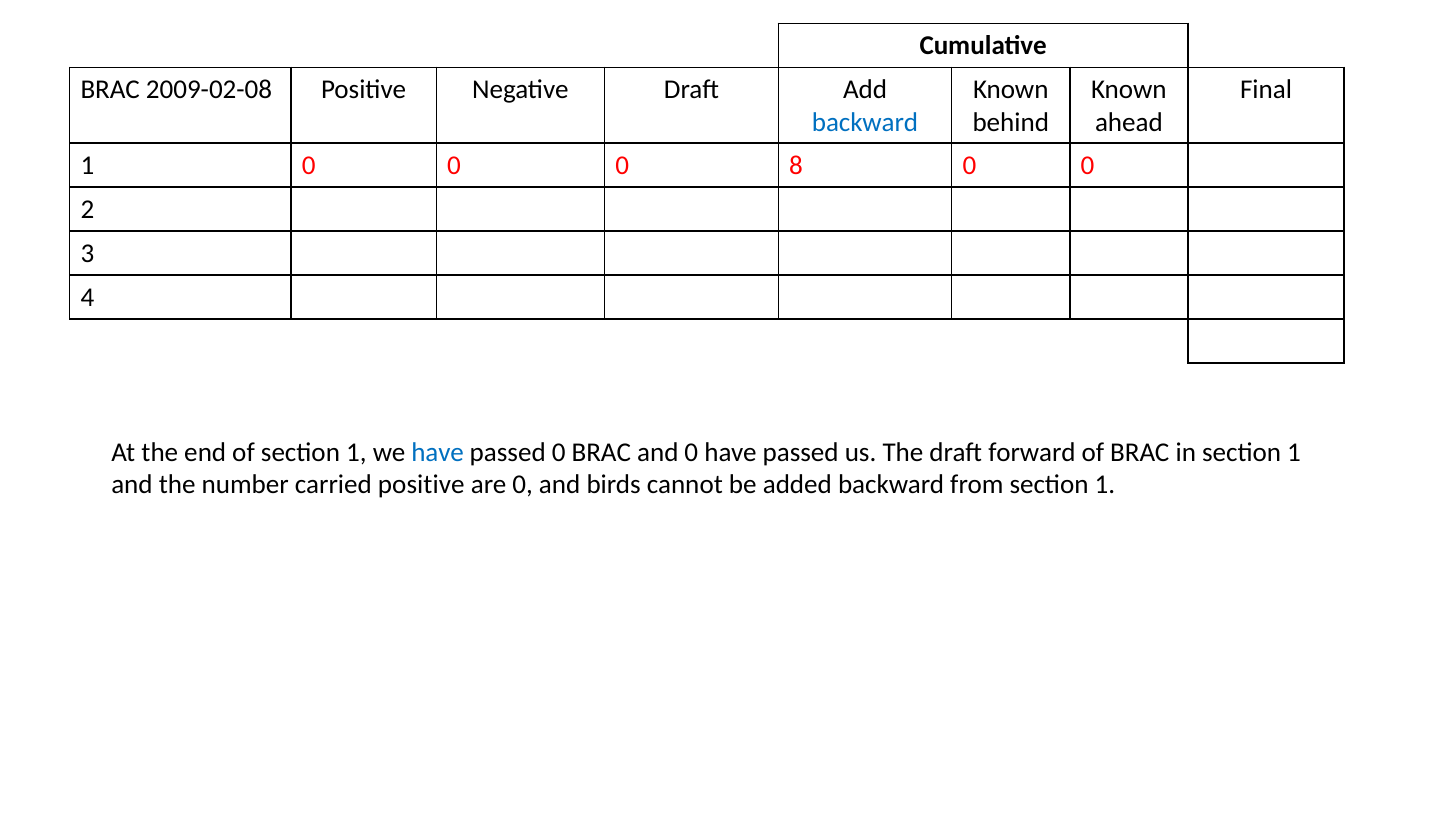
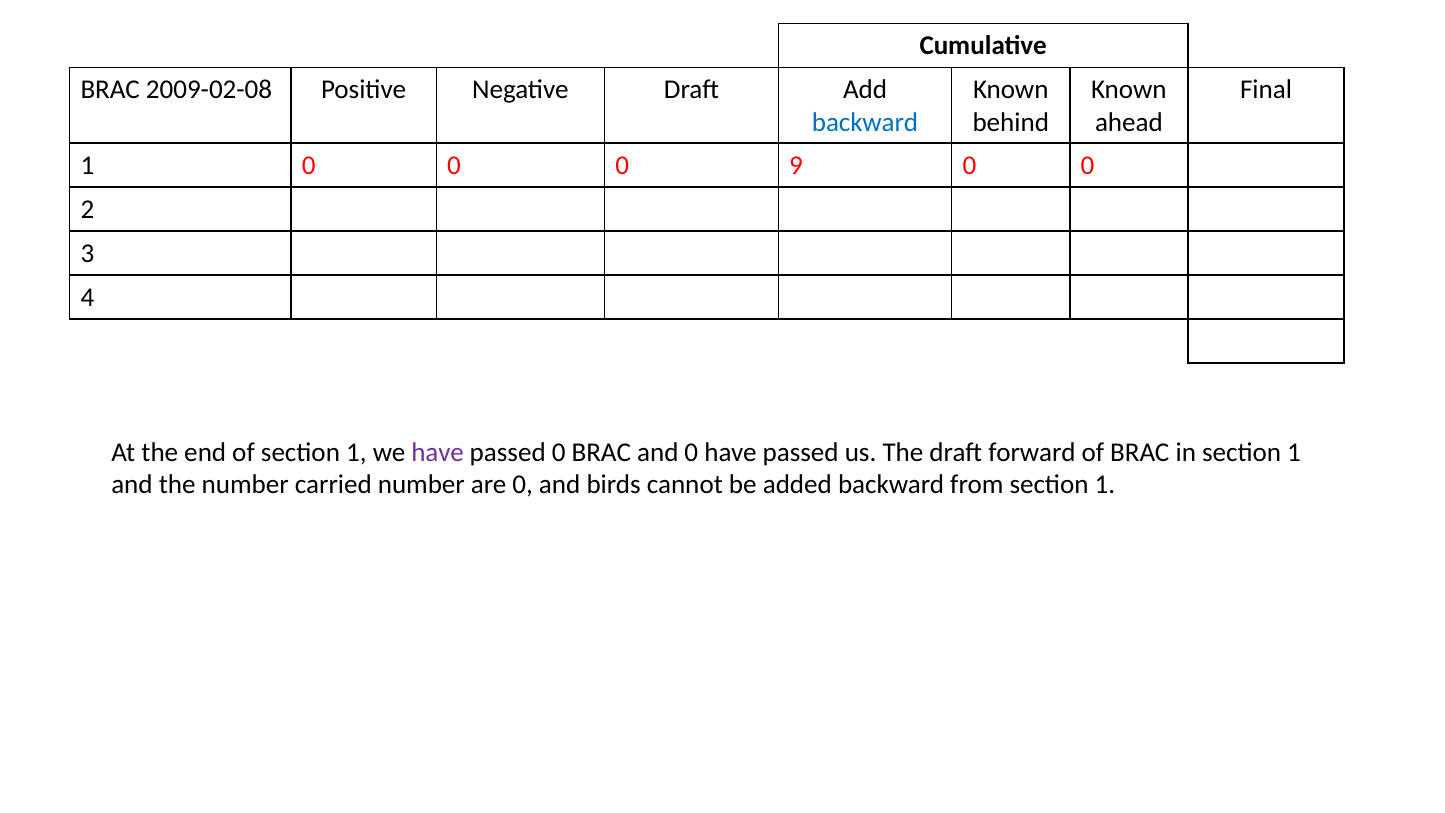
8: 8 -> 9
have at (438, 452) colour: blue -> purple
carried positive: positive -> number
